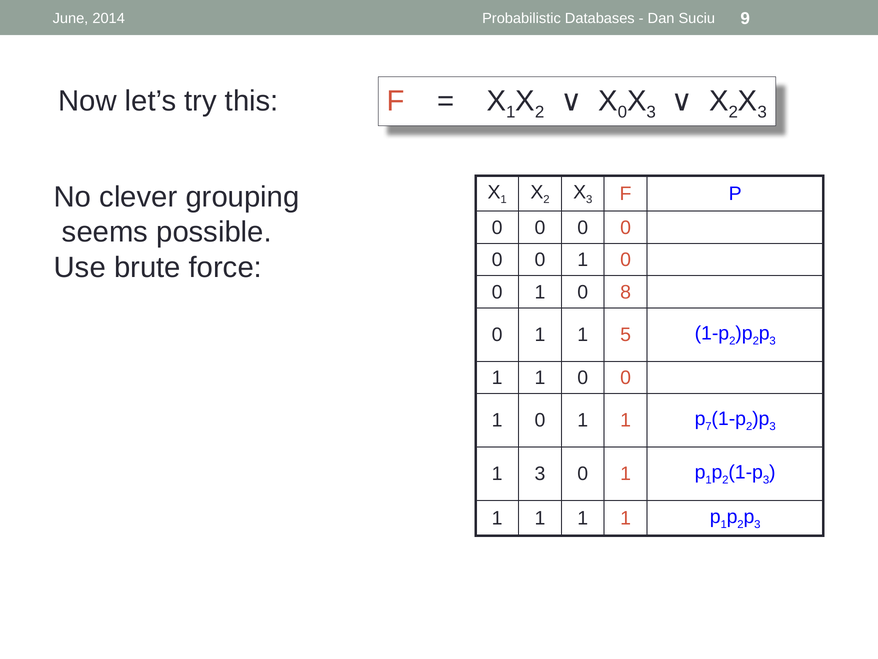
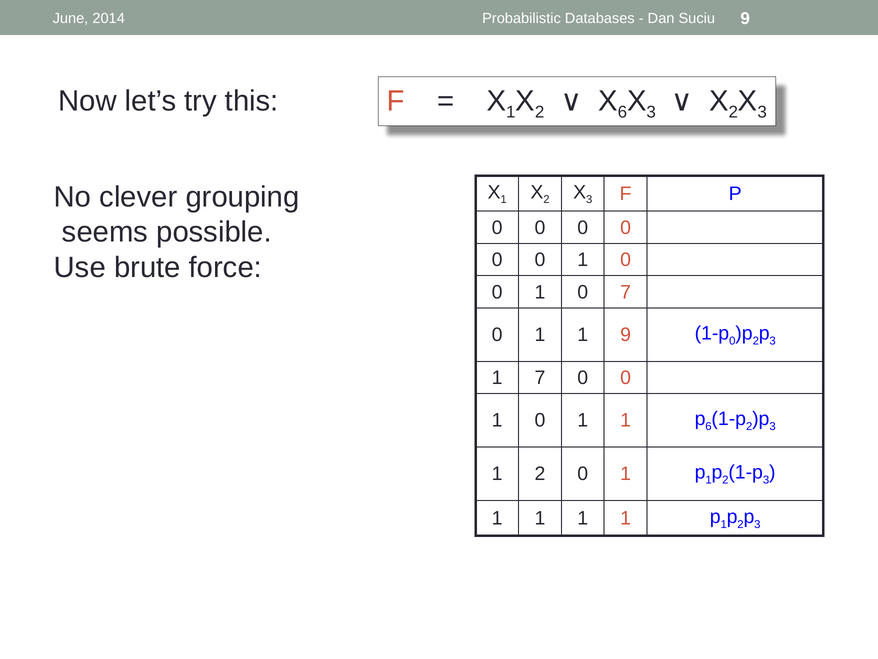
0 at (622, 112): 0 -> 6
0 8: 8 -> 7
1 5: 5 -> 9
2 at (732, 341): 2 -> 0
1 at (540, 377): 1 -> 7
p 7: 7 -> 6
1 3: 3 -> 2
